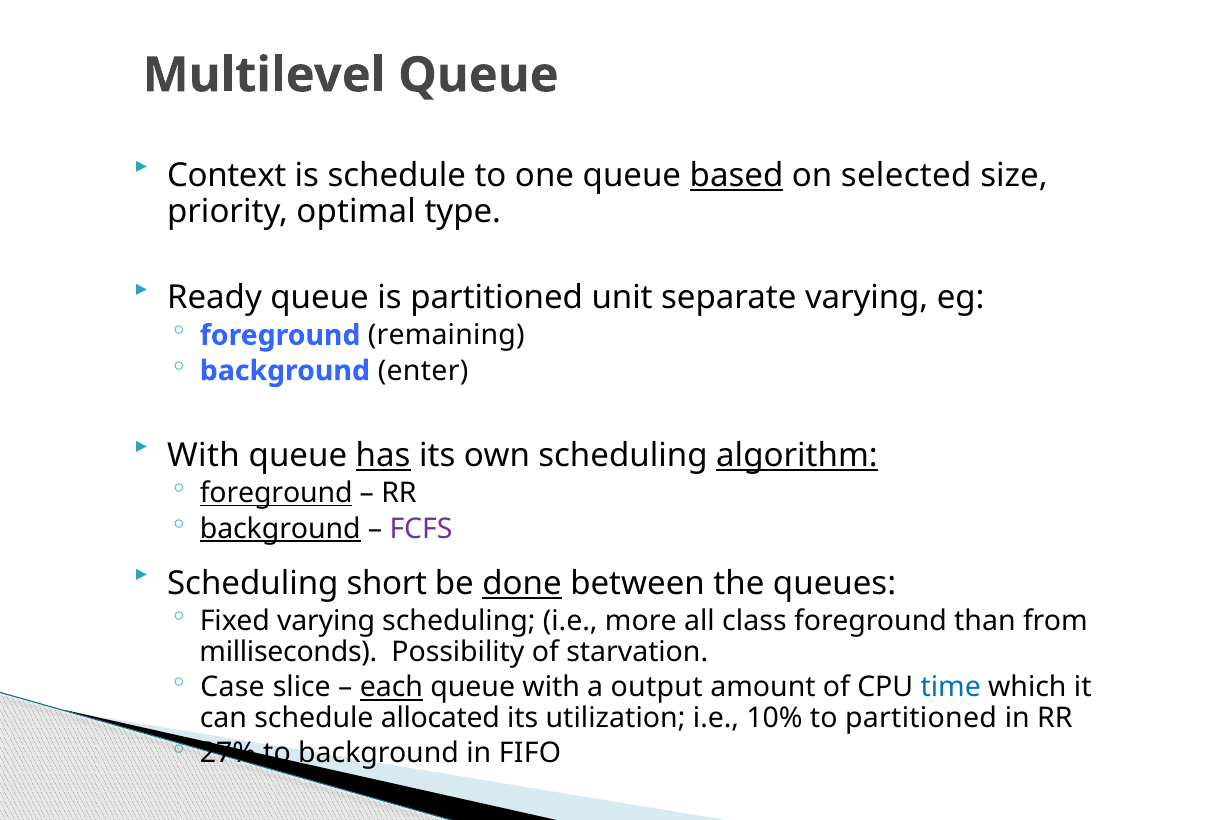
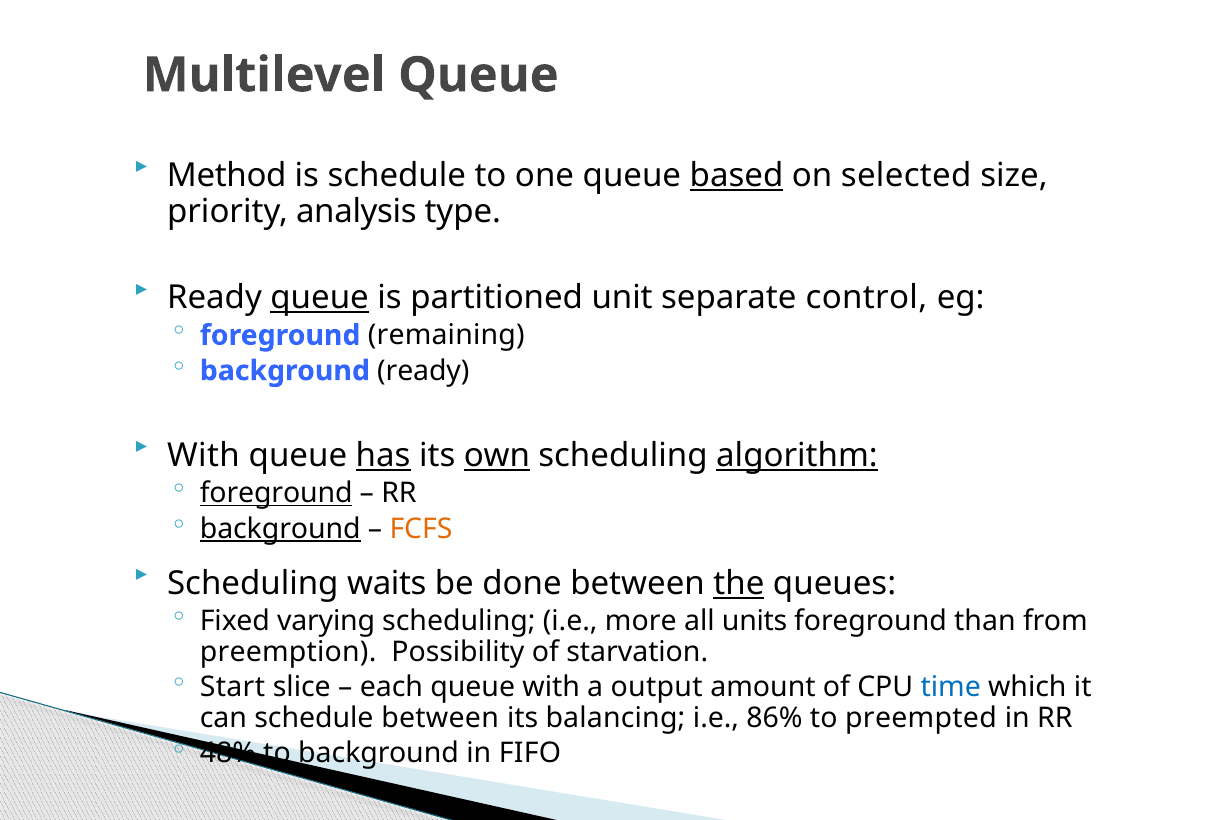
Context: Context -> Method
optimal: optimal -> analysis
queue at (320, 298) underline: none -> present
separate varying: varying -> control
background enter: enter -> ready
own underline: none -> present
FCFS colour: purple -> orange
short: short -> waits
done underline: present -> none
the underline: none -> present
class: class -> units
milliseconds: milliseconds -> preemption
Case: Case -> Start
each underline: present -> none
schedule allocated: allocated -> between
utilization: utilization -> balancing
10%: 10% -> 86%
to partitioned: partitioned -> preempted
27%: 27% -> 48%
